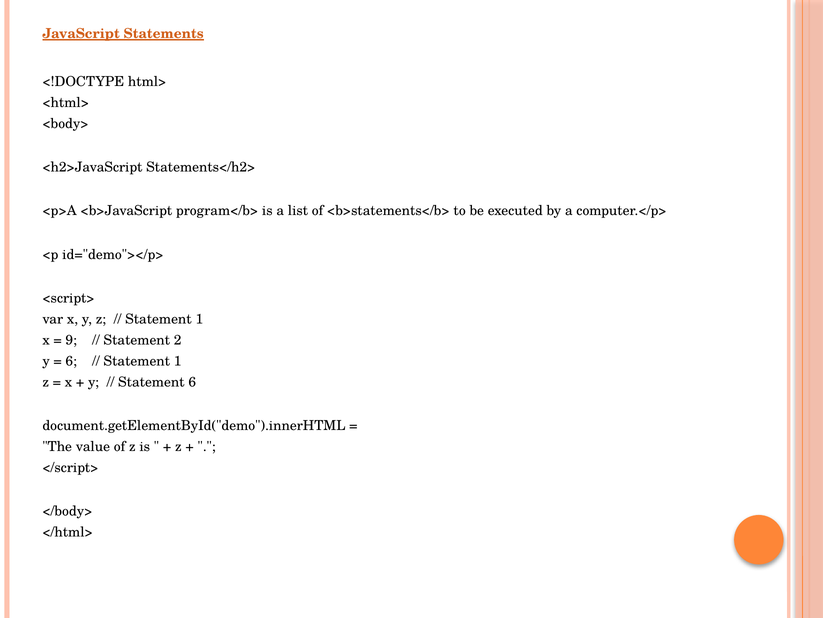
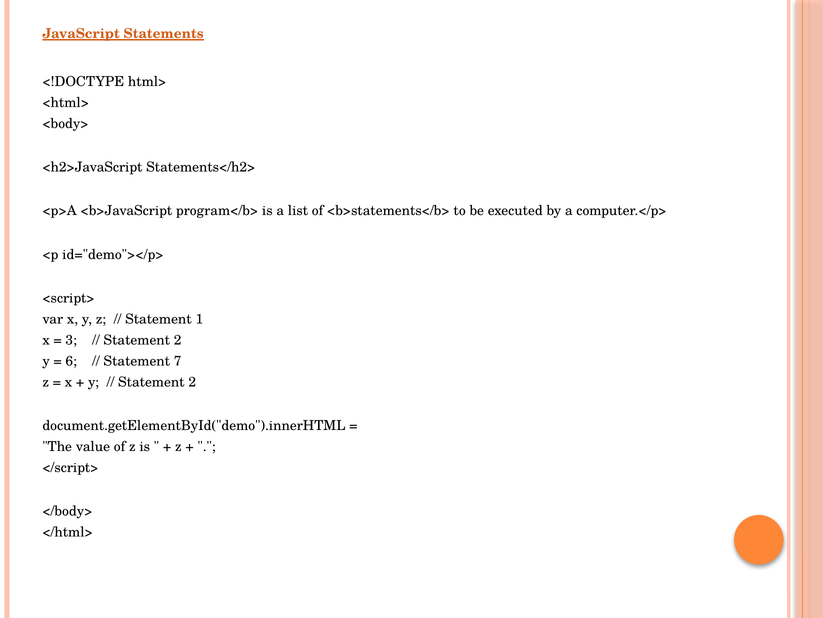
9: 9 -> 3
1 at (178, 361): 1 -> 7
6 at (192, 382): 6 -> 2
